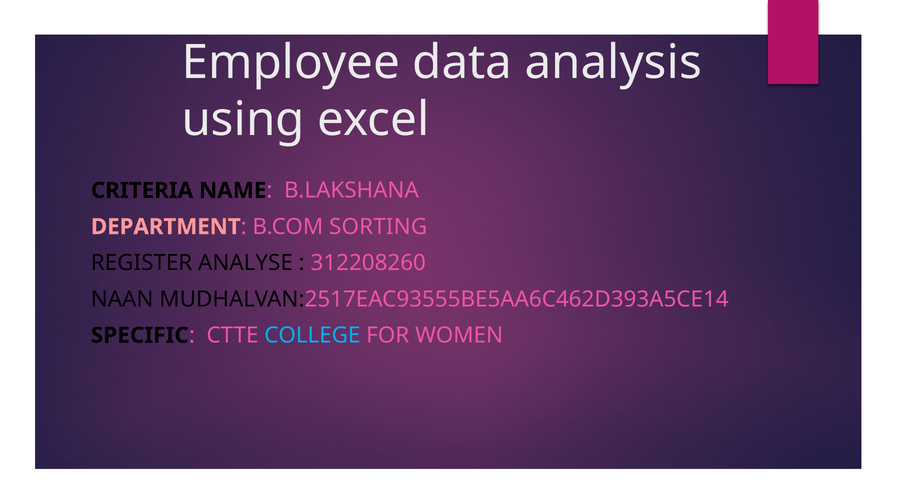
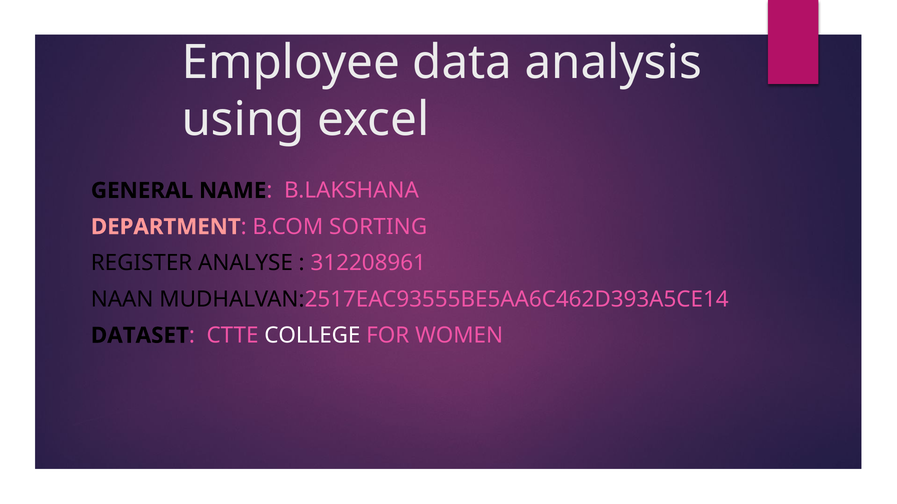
CRITERIA: CRITERIA -> GENERAL
312208260: 312208260 -> 312208961
SPECIFIC: SPECIFIC -> DATASET
COLLEGE colour: light blue -> white
